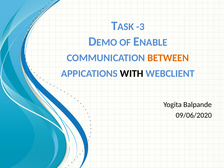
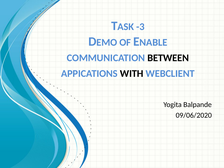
BETWEEN colour: orange -> black
